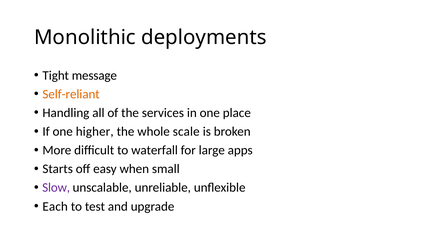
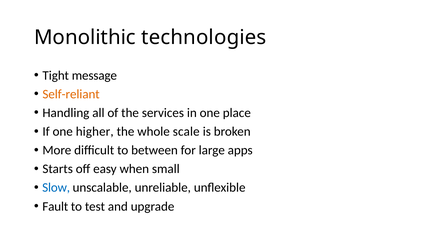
deployments: deployments -> technologies
waterfall: waterfall -> between
Slow colour: purple -> blue
Each: Each -> Fault
